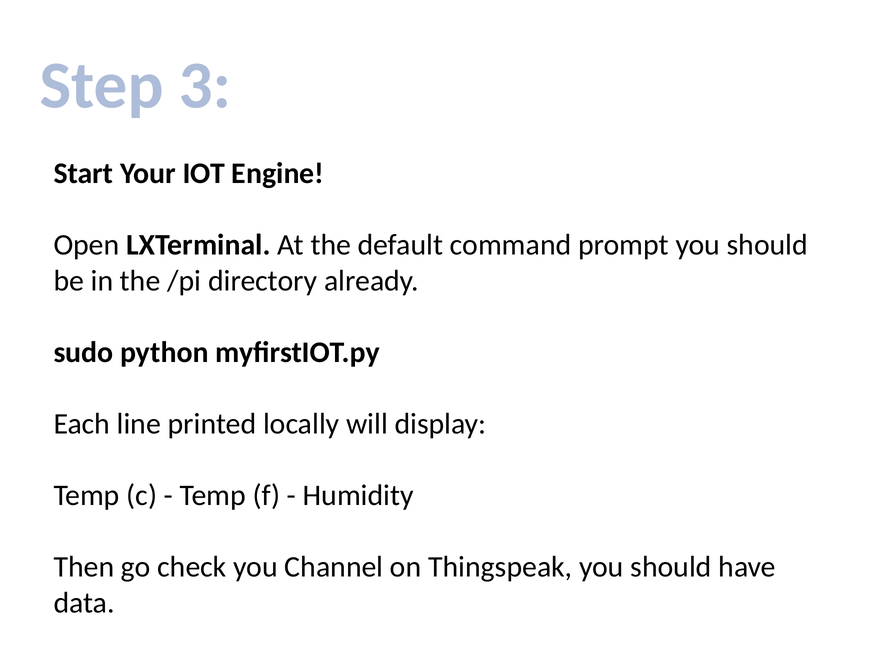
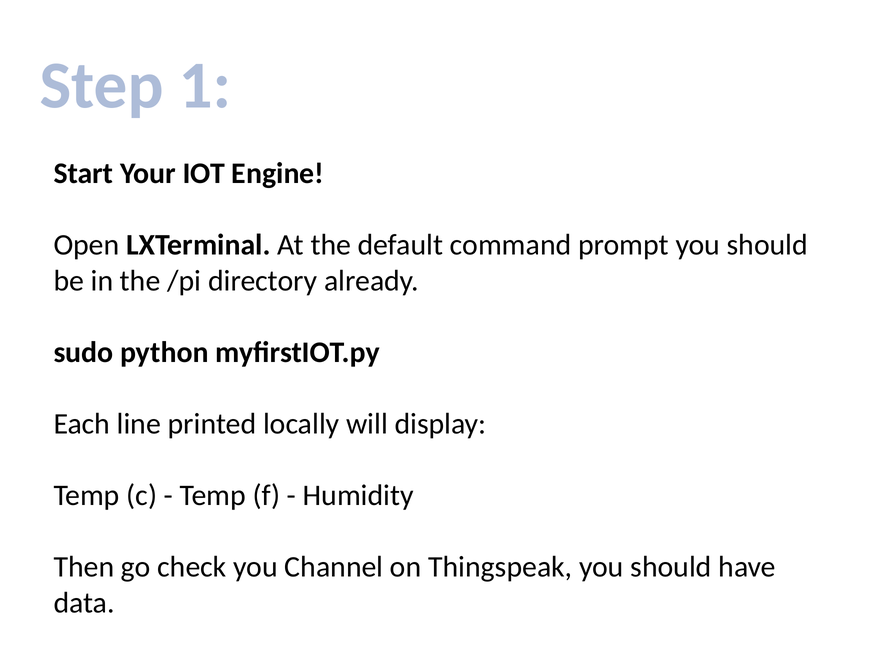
3: 3 -> 1
